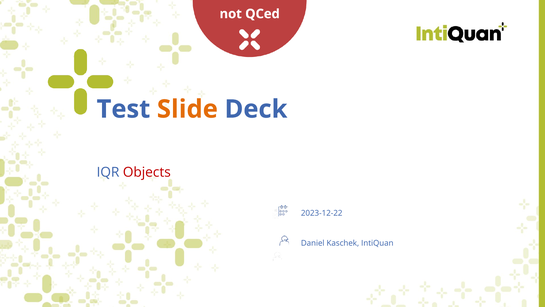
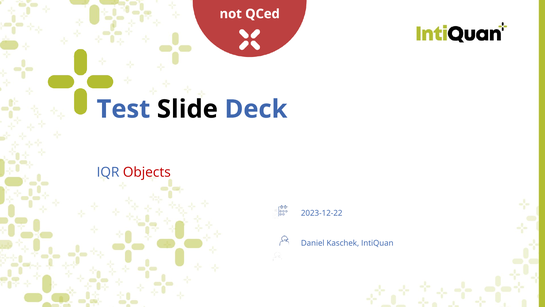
Slide colour: orange -> black
